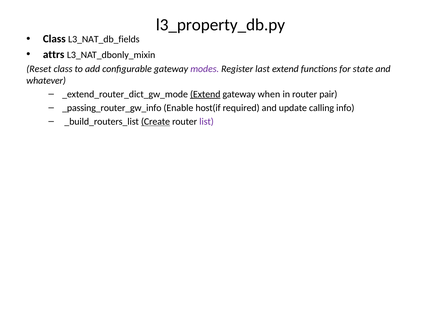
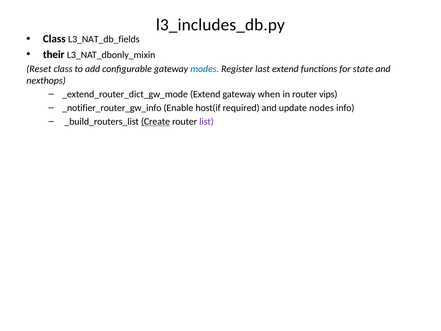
l3_property_db.py: l3_property_db.py -> l3_includes_db.py
attrs: attrs -> their
modes colour: purple -> blue
whatever: whatever -> nexthops
Extend at (205, 94) underline: present -> none
pair: pair -> vips
_passing_router_gw_info: _passing_router_gw_info -> _notifier_router_gw_info
calling: calling -> nodes
